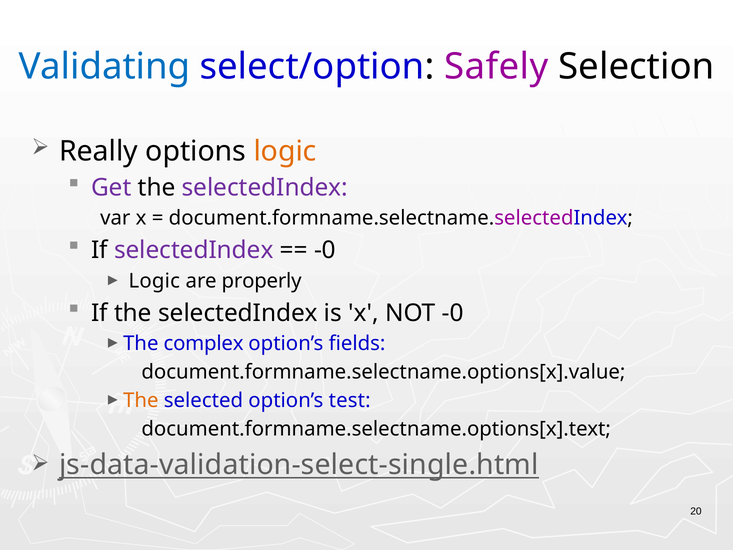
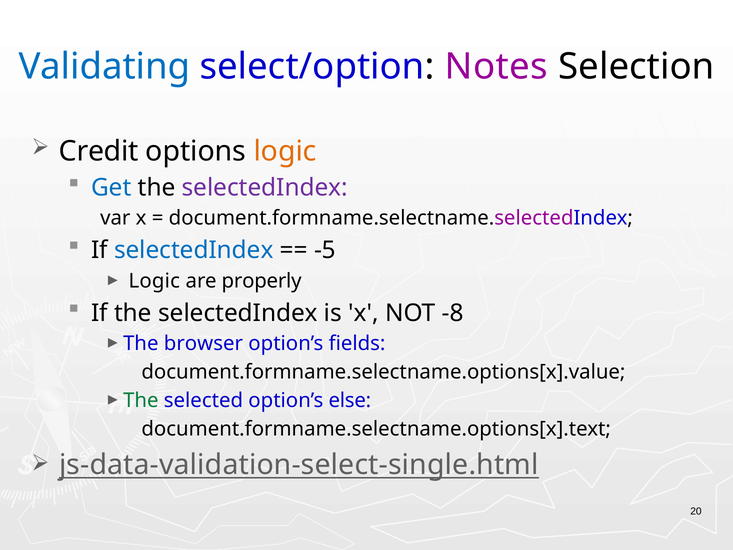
Safely: Safely -> Notes
Really: Really -> Credit
Get colour: purple -> blue
selectedIndex at (194, 250) colour: purple -> blue
-0 at (325, 250): -0 -> -5
NOT -0: -0 -> -8
complex: complex -> browser
The at (141, 401) colour: orange -> green
test: test -> else
